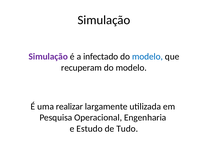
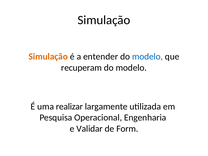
Simulação at (48, 57) colour: purple -> orange
infectado: infectado -> entender
Estudo: Estudo -> Validar
Tudo: Tudo -> Form
